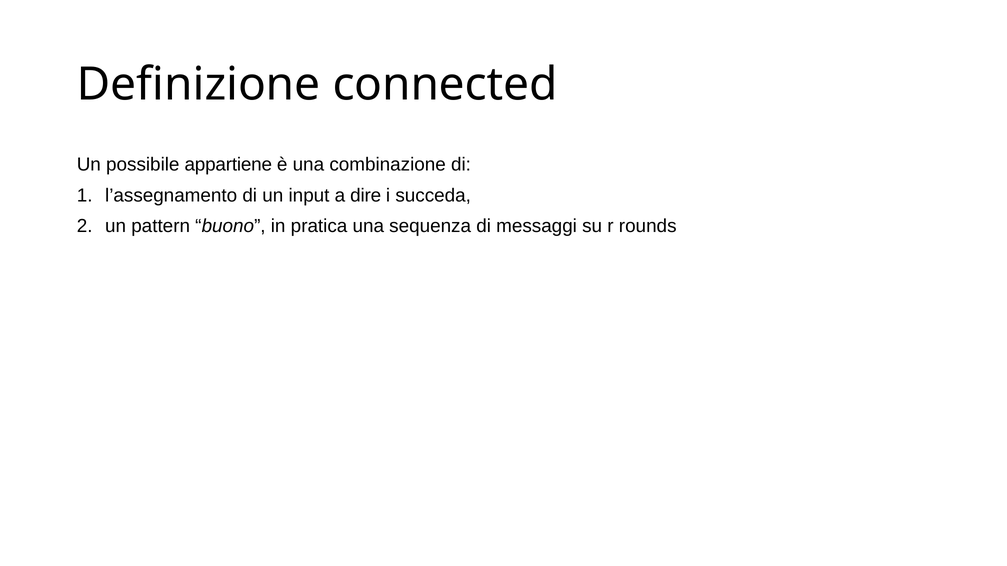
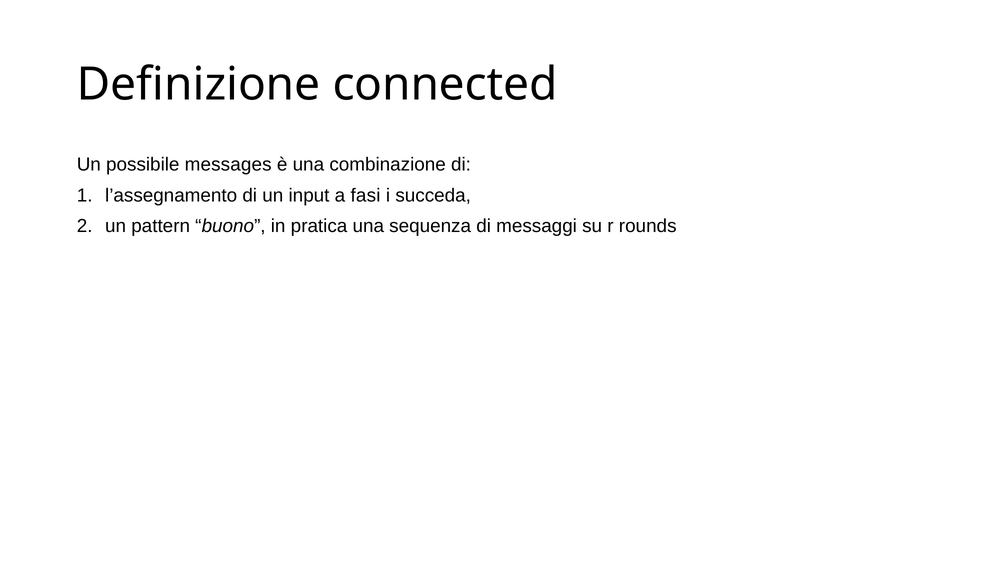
appartiene: appartiene -> messages
dire: dire -> fasi
